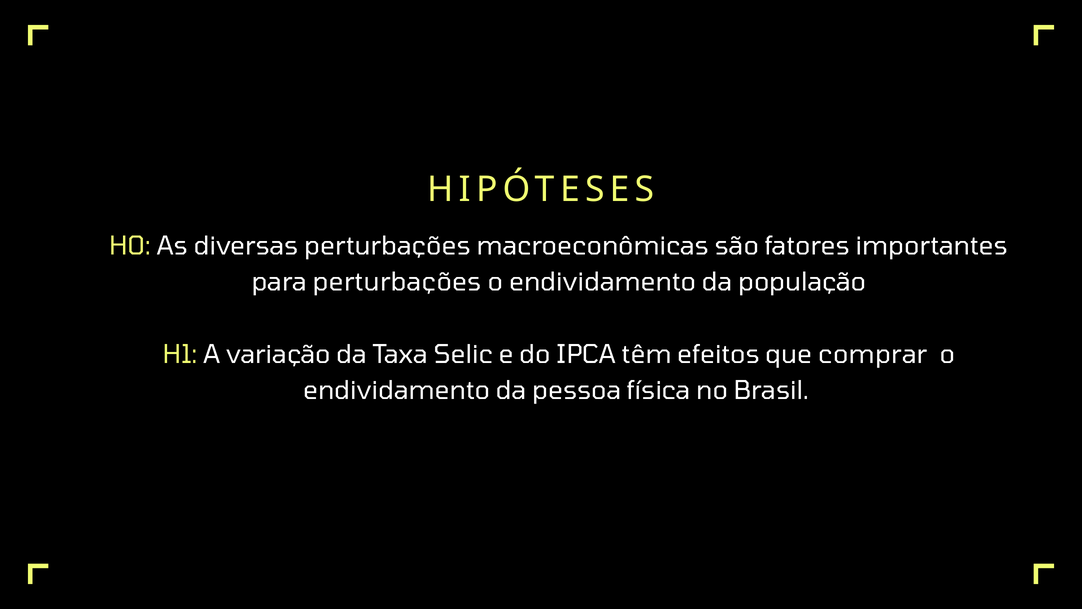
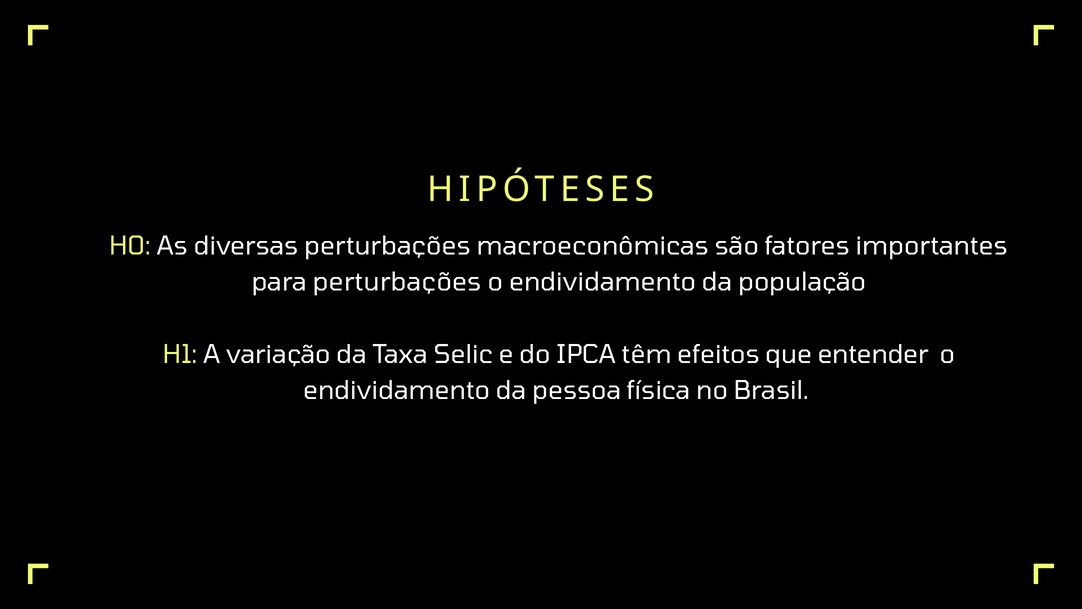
comprar: comprar -> entender
